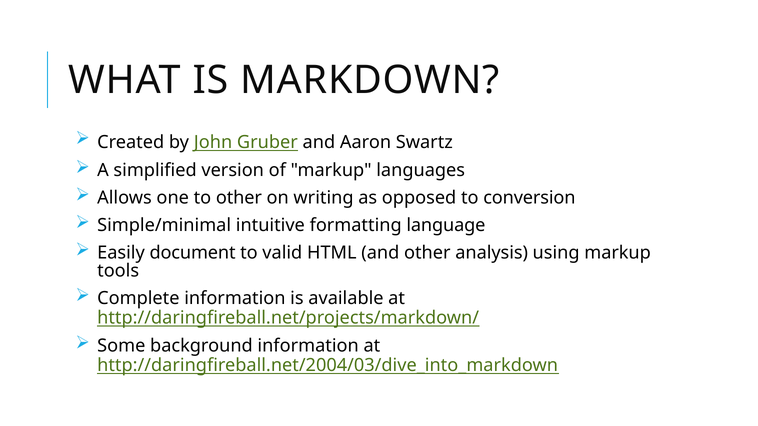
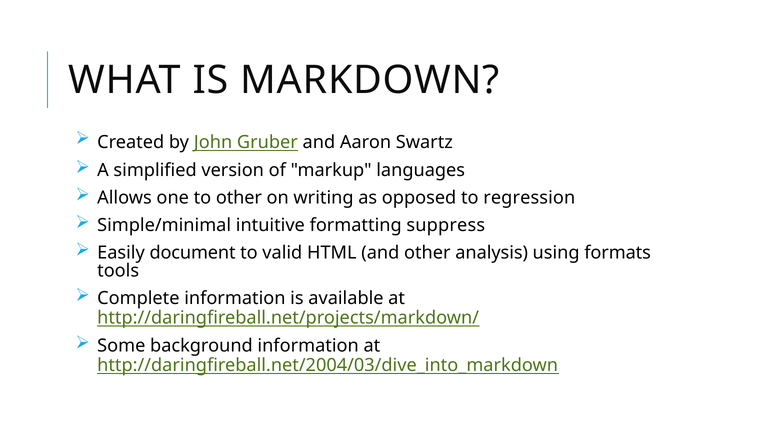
conversion: conversion -> regression
language: language -> suppress
using markup: markup -> formats
